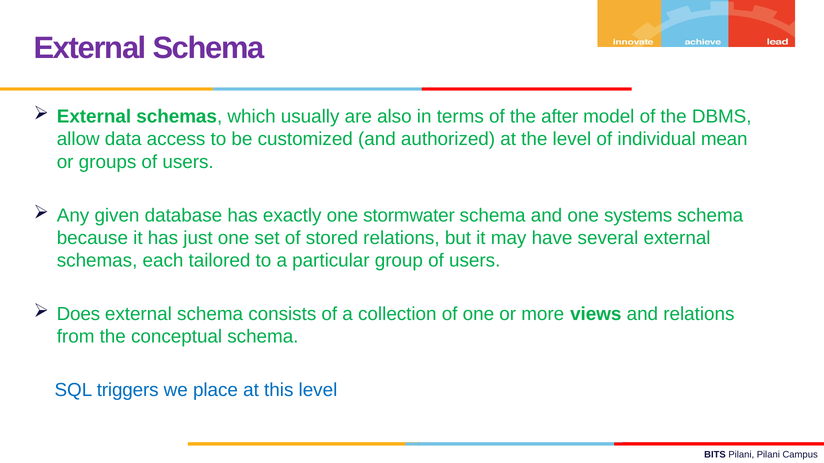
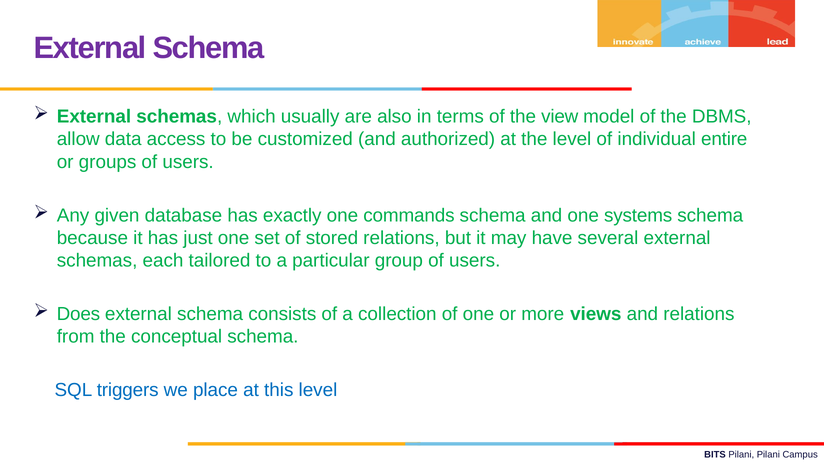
after: after -> view
mean: mean -> entire
stormwater: stormwater -> commands
